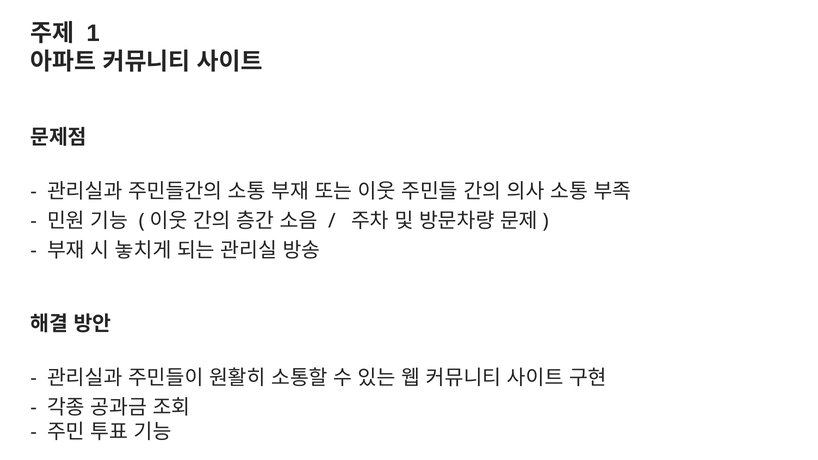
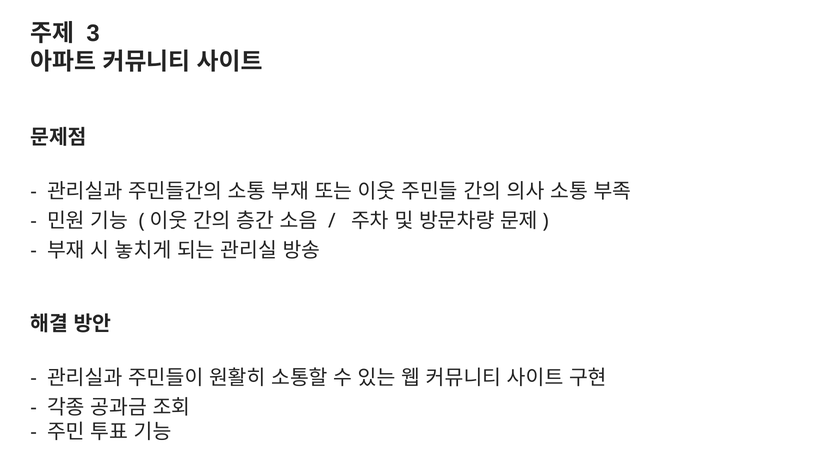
1: 1 -> 3
